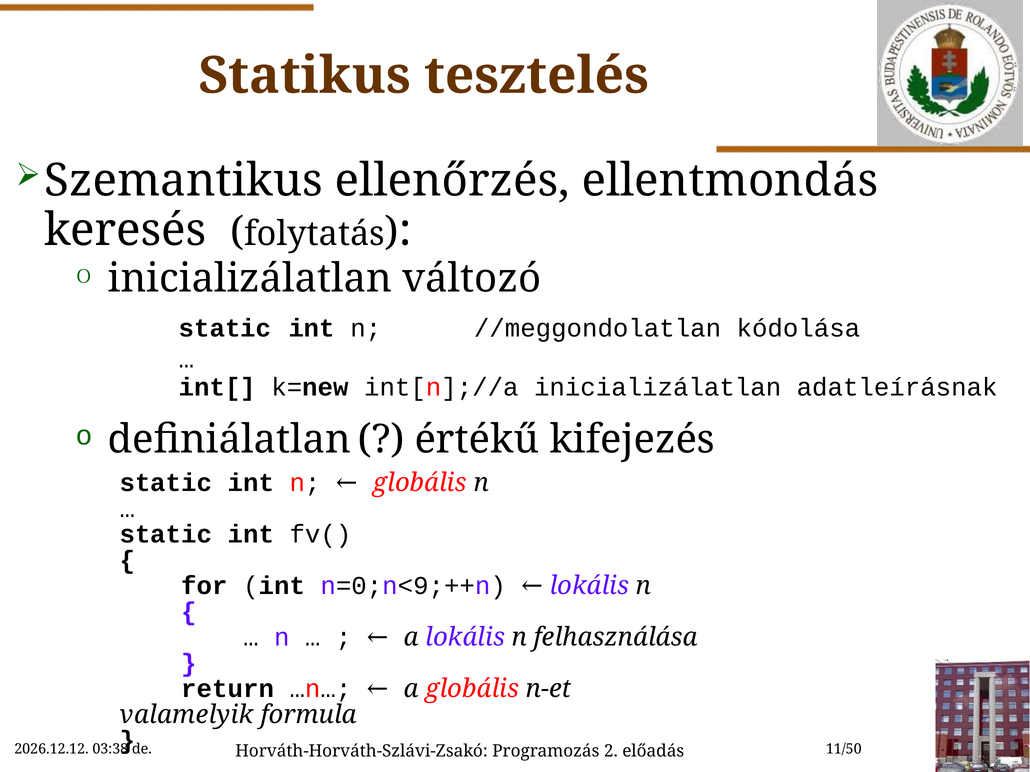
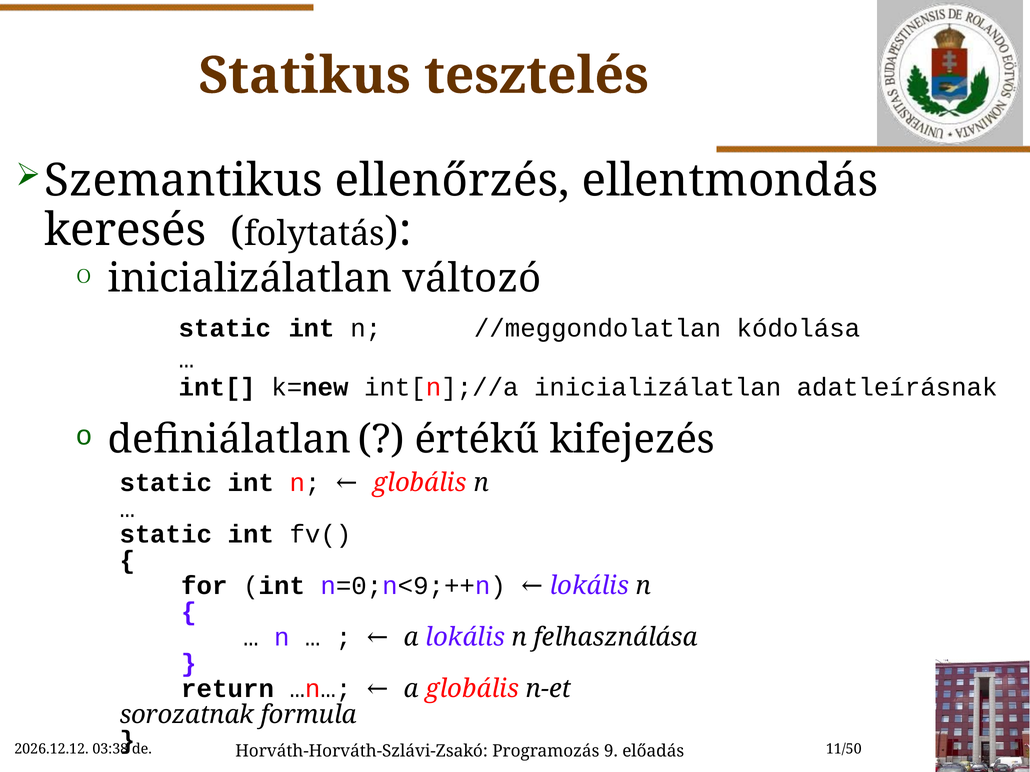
valamelyik: valamelyik -> sorozatnak
2: 2 -> 9
